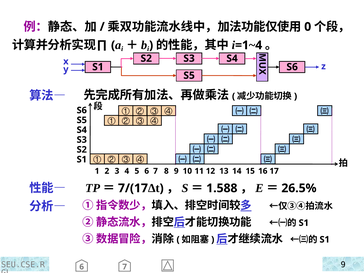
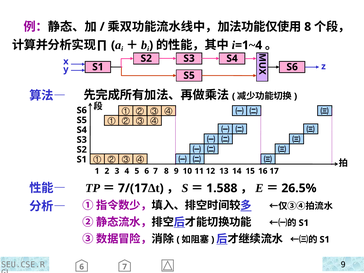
0 at (308, 27): 0 -> 8
